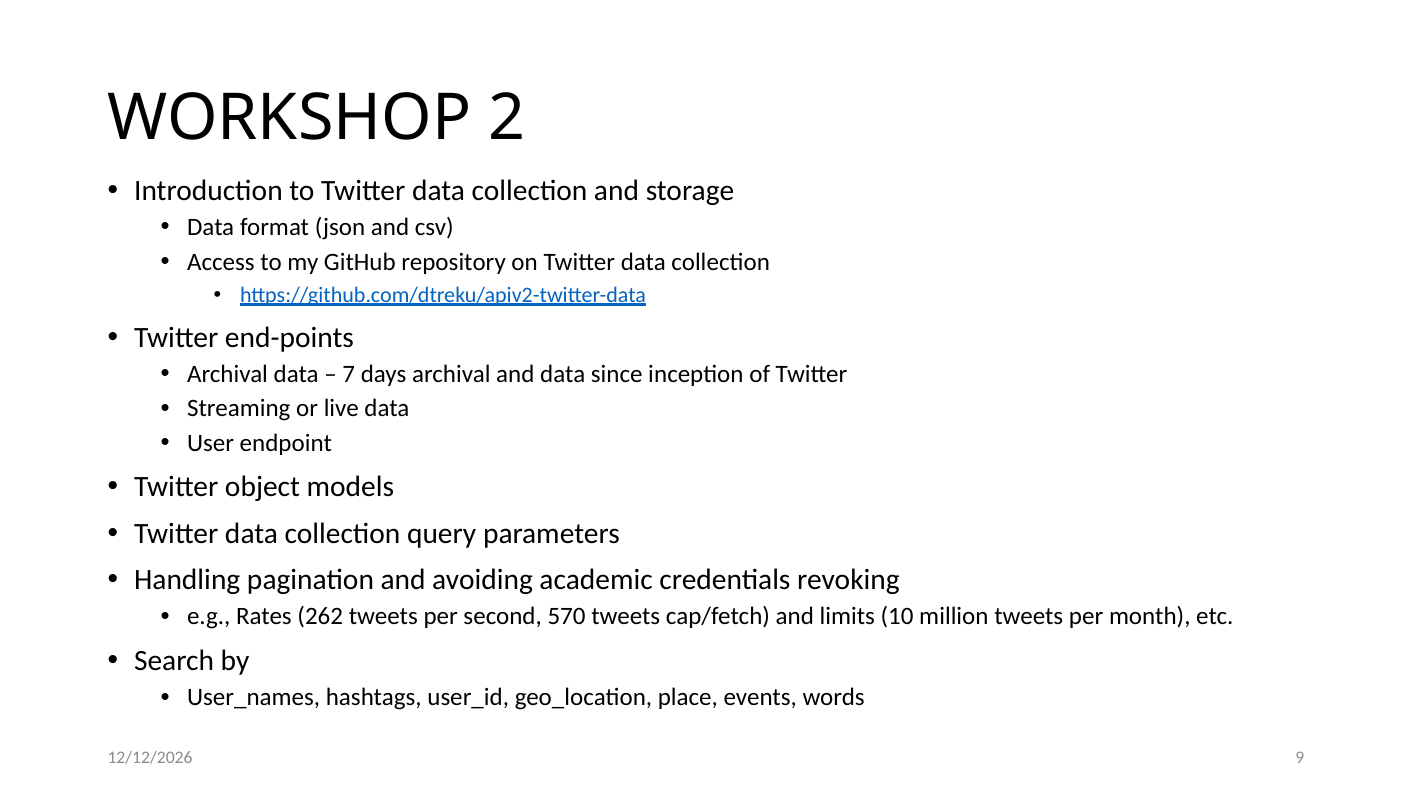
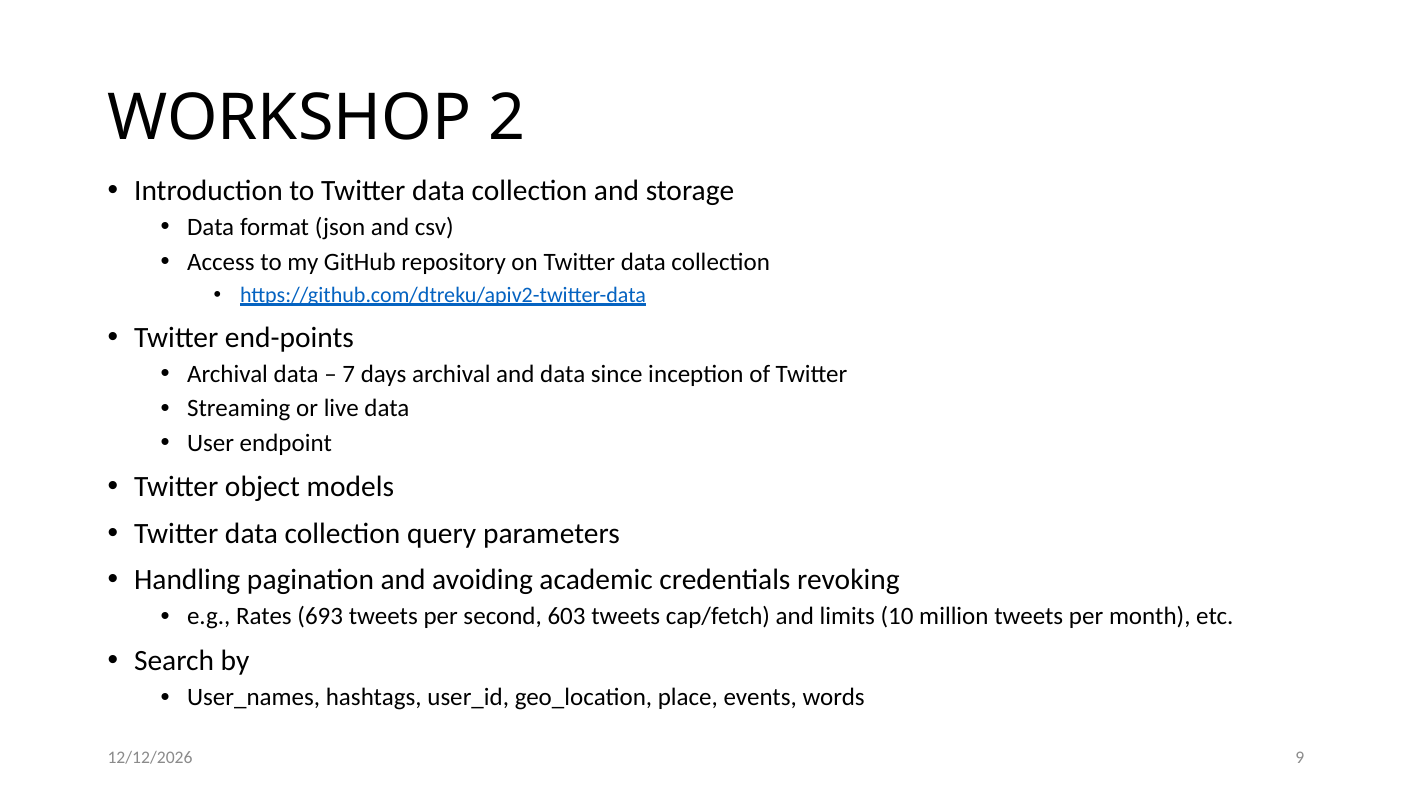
262: 262 -> 693
570: 570 -> 603
